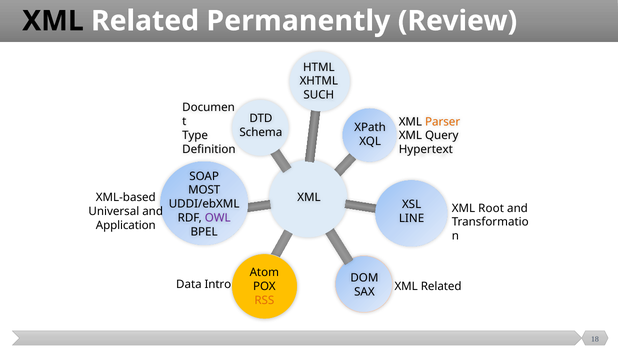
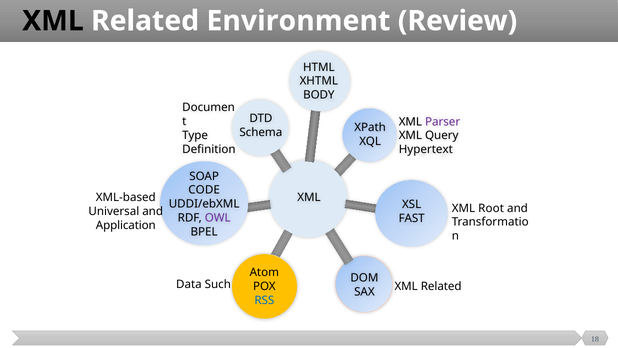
Permanently: Permanently -> Environment
SUCH: SUCH -> BODY
Parser colour: orange -> purple
MOST: MOST -> CODE
LINE: LINE -> FAST
Intro: Intro -> Such
RSS colour: orange -> blue
